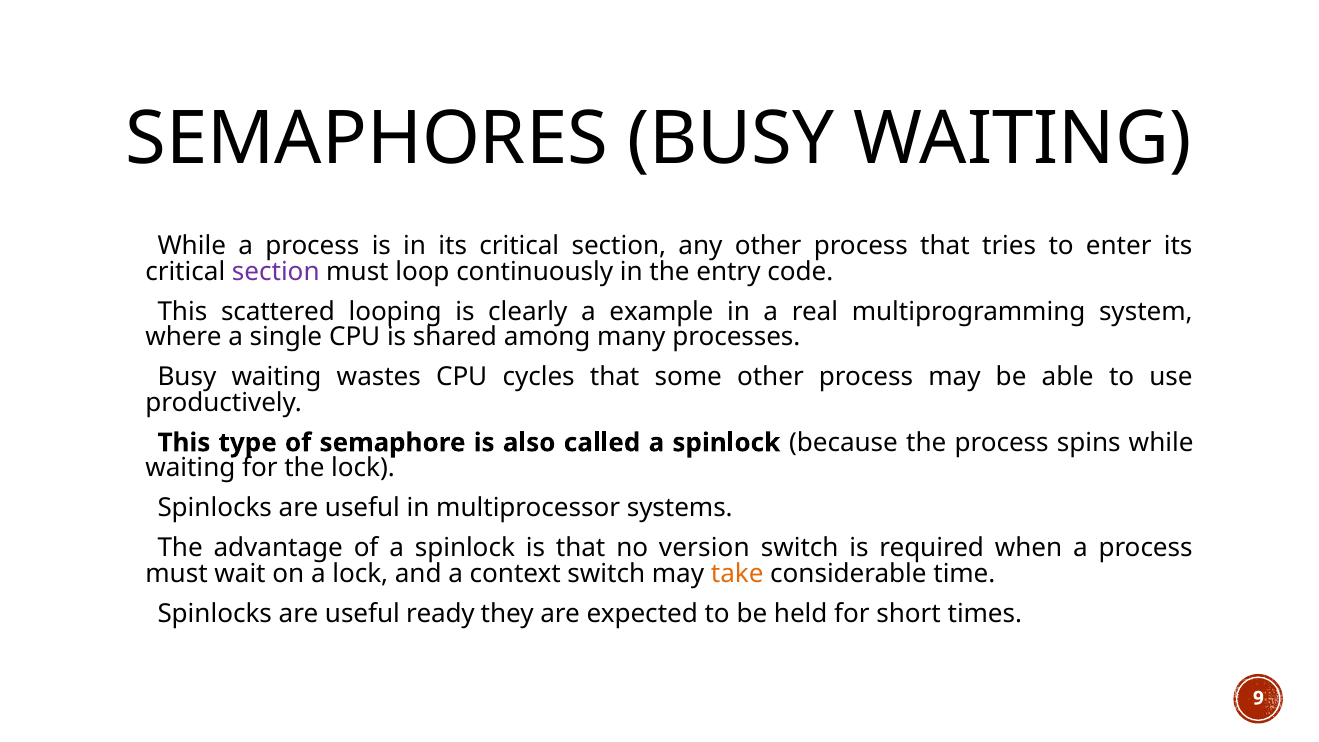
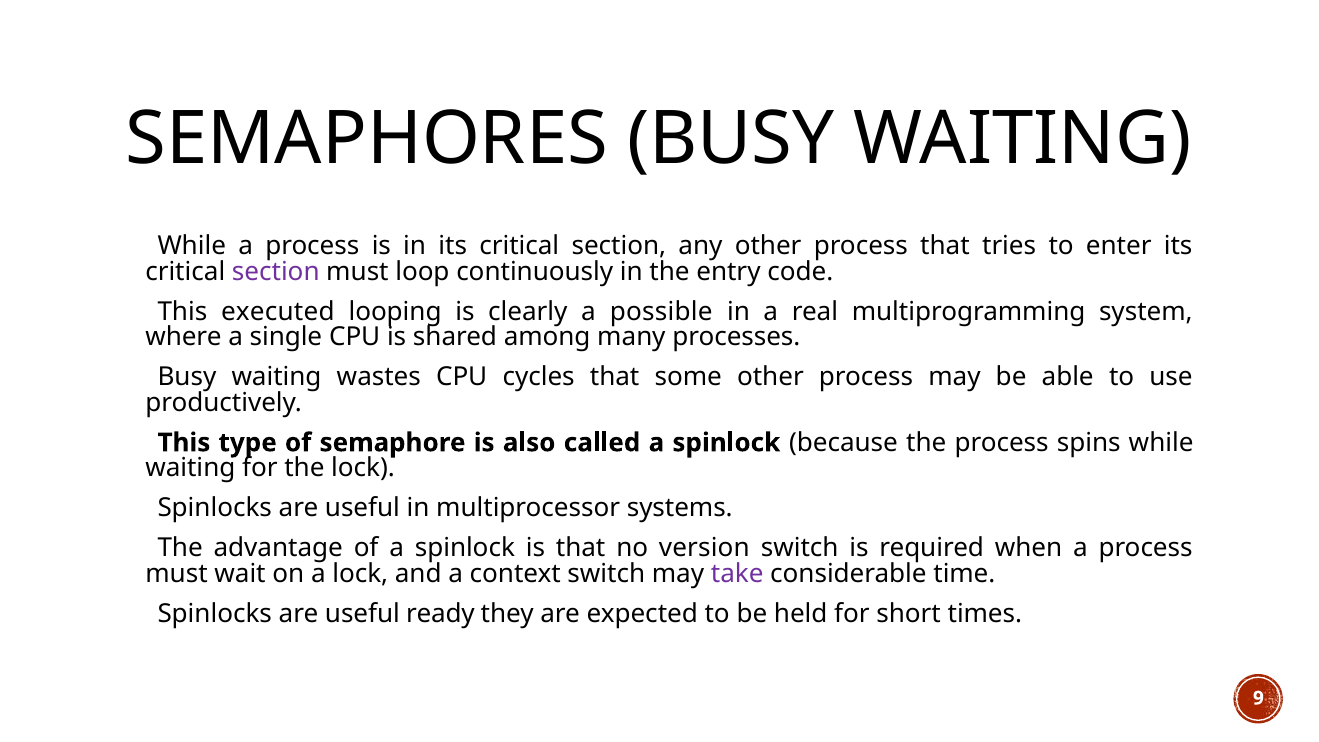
scattered: scattered -> executed
example: example -> possible
take colour: orange -> purple
